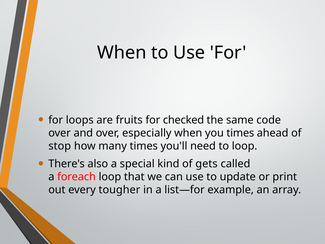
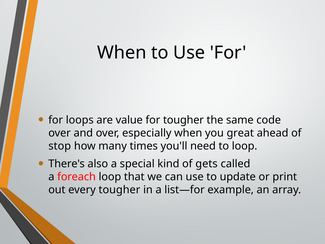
fruits: fruits -> value
for checked: checked -> tougher
you times: times -> great
